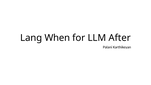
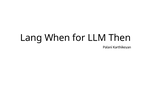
After: After -> Then
